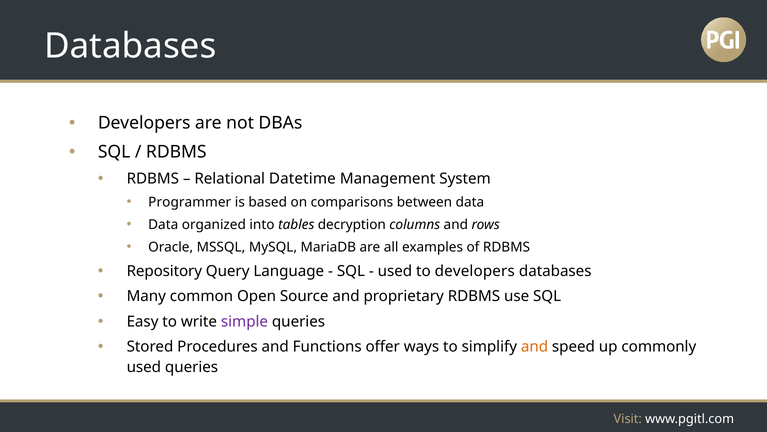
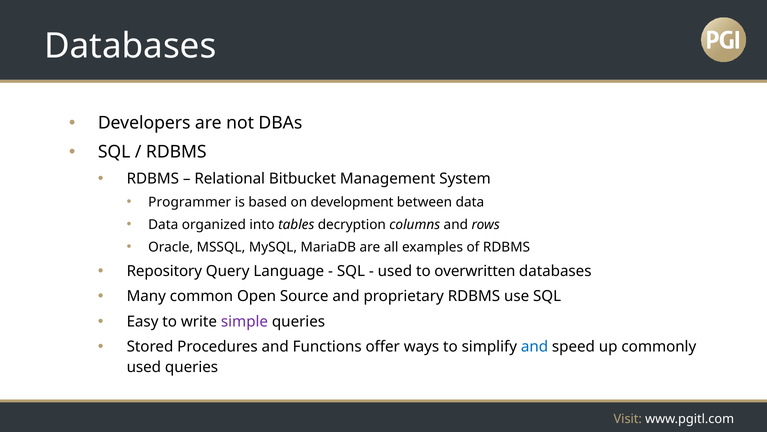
Datetime: Datetime -> Bitbucket
comparisons: comparisons -> development
to developers: developers -> overwritten
and at (535, 346) colour: orange -> blue
